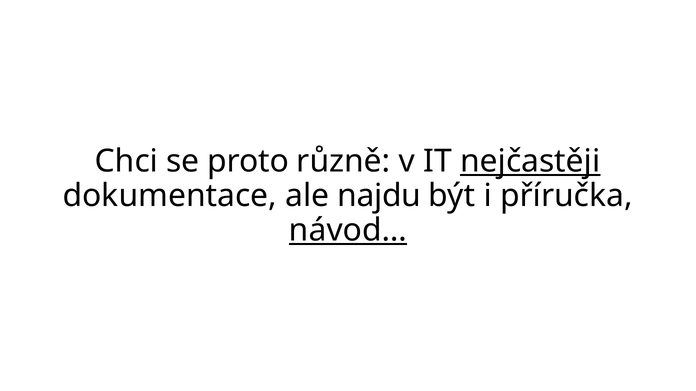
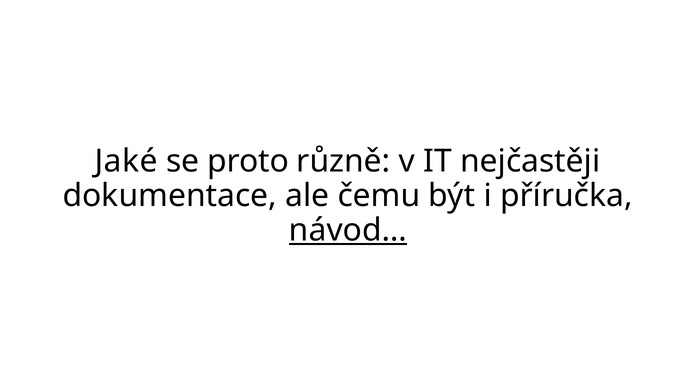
Chci: Chci -> Jaké
nejčastěji underline: present -> none
najdu: najdu -> čemu
